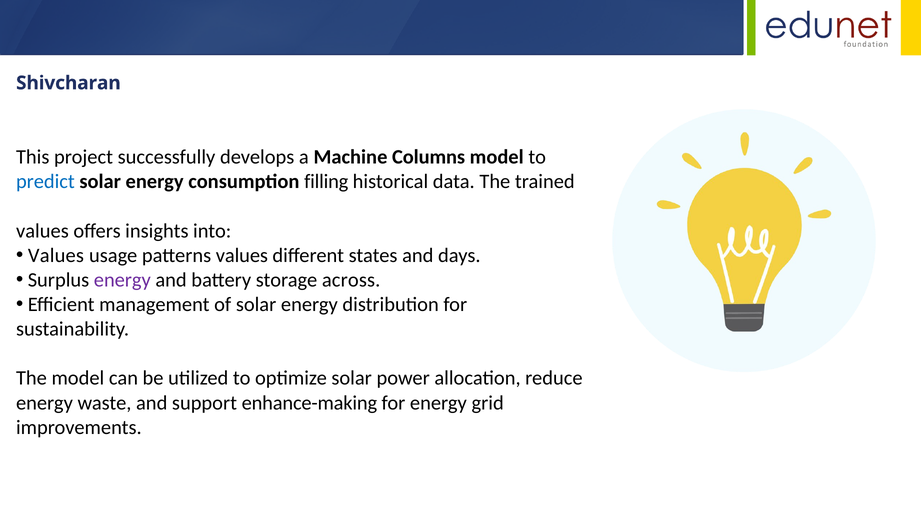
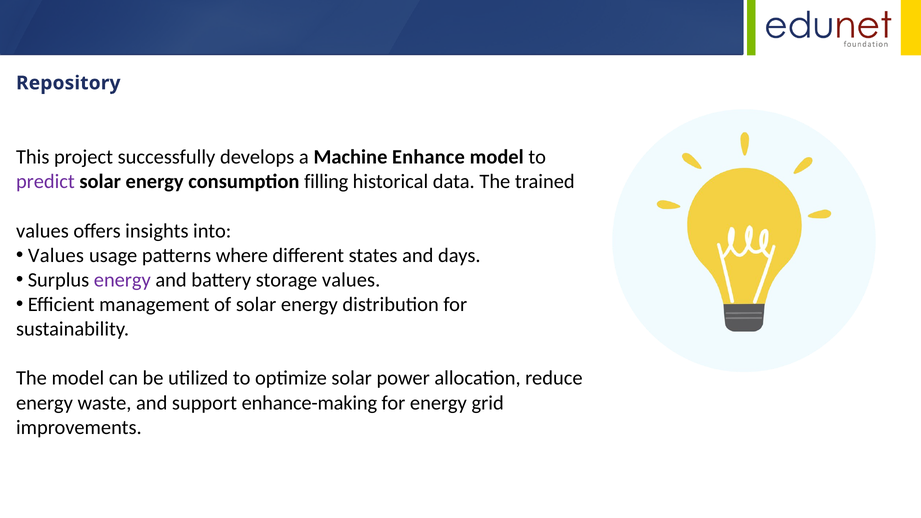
Shivcharan: Shivcharan -> Repository
Columns: Columns -> Enhance
predict colour: blue -> purple
patterns values: values -> where
storage across: across -> values
